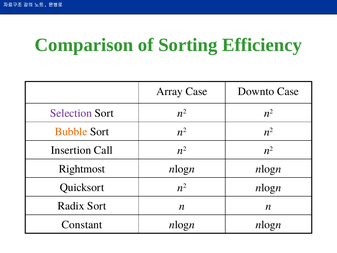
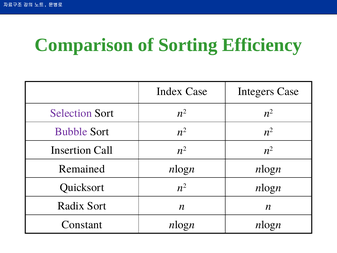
Array: Array -> Index
Downto: Downto -> Integers
Bubble colour: orange -> purple
Rightmost: Rightmost -> Remained
